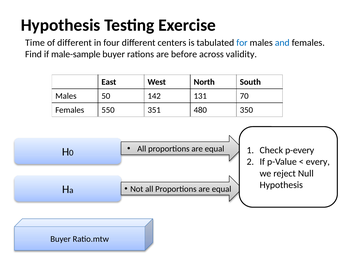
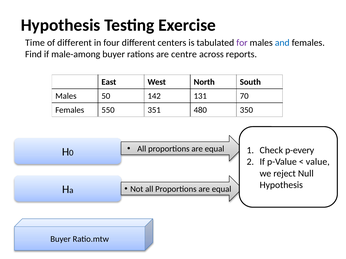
for colour: blue -> purple
male-sample: male-sample -> male-among
before: before -> centre
validity: validity -> reports
every: every -> value
